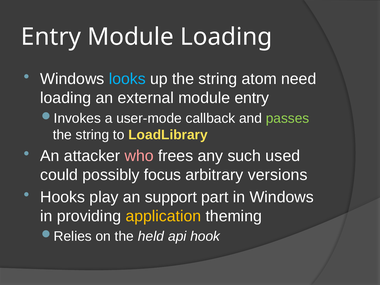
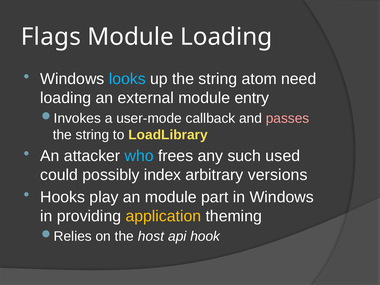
Entry at (51, 37): Entry -> Flags
passes colour: light green -> pink
who colour: pink -> light blue
focus: focus -> index
an support: support -> module
held: held -> host
